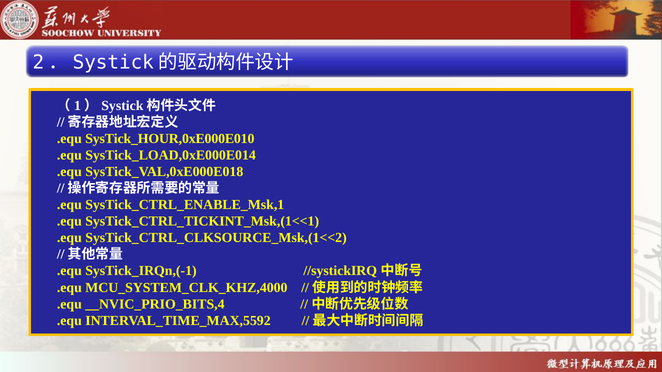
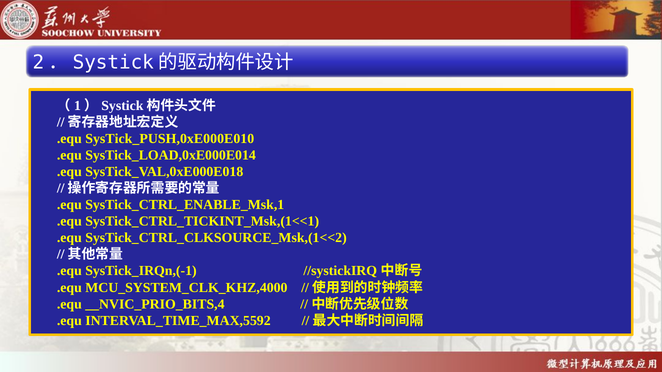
SysTick_HOUR,0xE000E010: SysTick_HOUR,0xE000E010 -> SysTick_PUSH,0xE000E010
